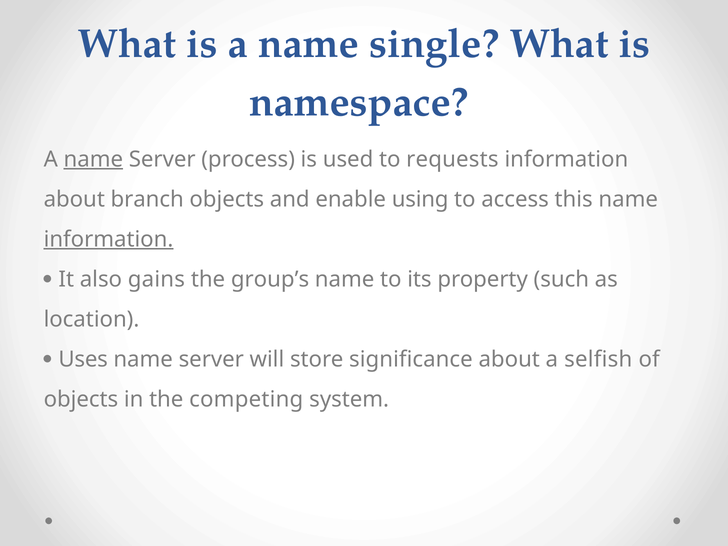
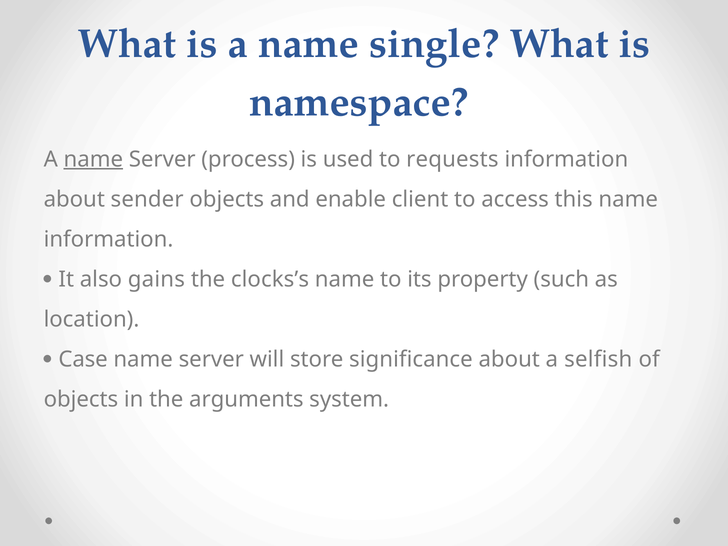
branch: branch -> sender
using: using -> client
information at (109, 239) underline: present -> none
group’s: group’s -> clocks’s
Uses: Uses -> Case
competing: competing -> arguments
